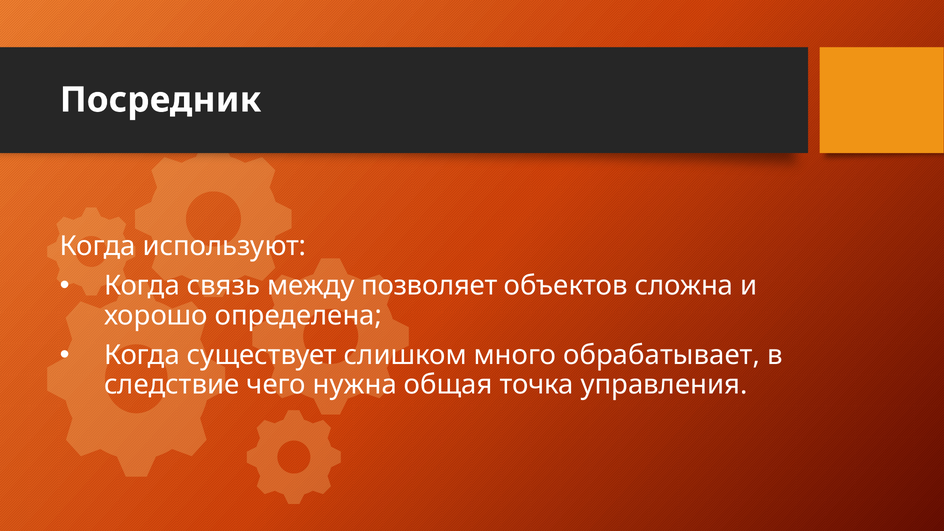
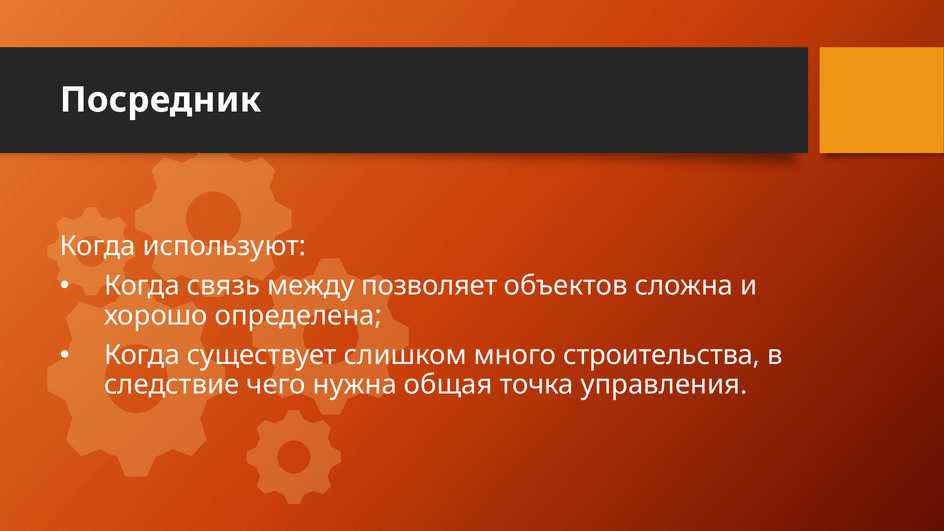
обрабатывает: обрабатывает -> строительства
